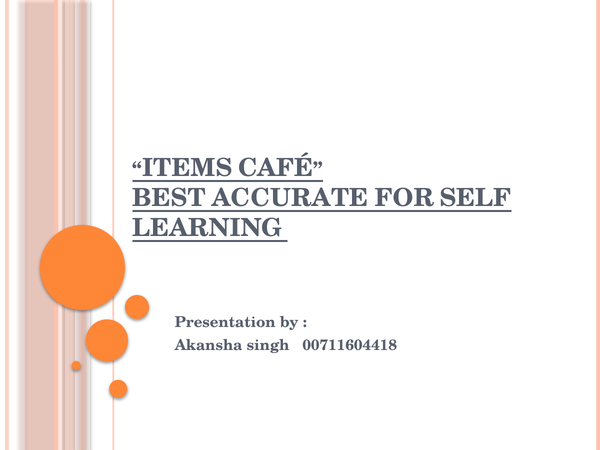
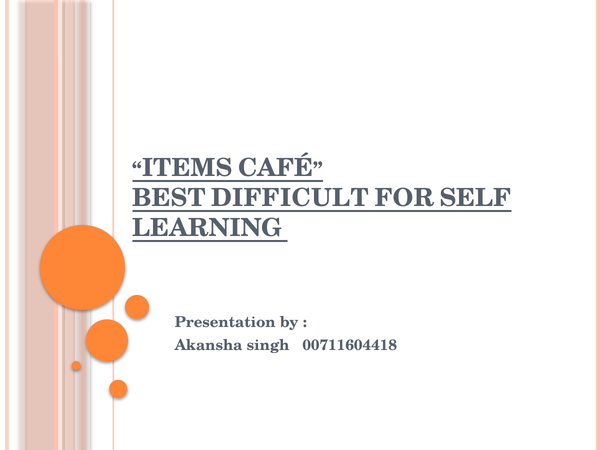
ACCURATE: ACCURATE -> DIFFICULT
